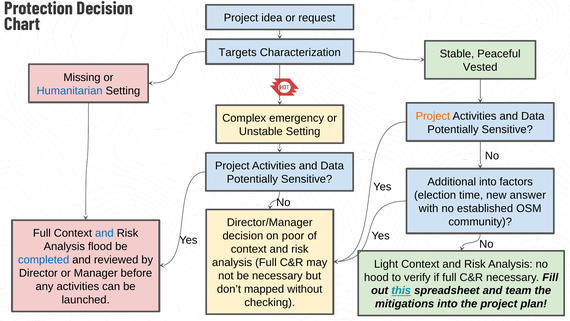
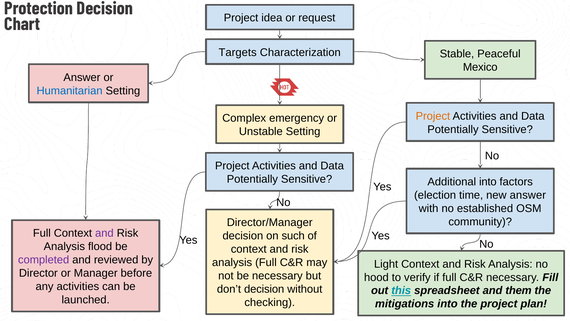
Vested: Vested -> Mexico
Missing at (82, 77): Missing -> Answer
and at (104, 233) colour: blue -> purple
poor: poor -> such
completed colour: blue -> purple
don’t mapped: mapped -> decision
team: team -> them
